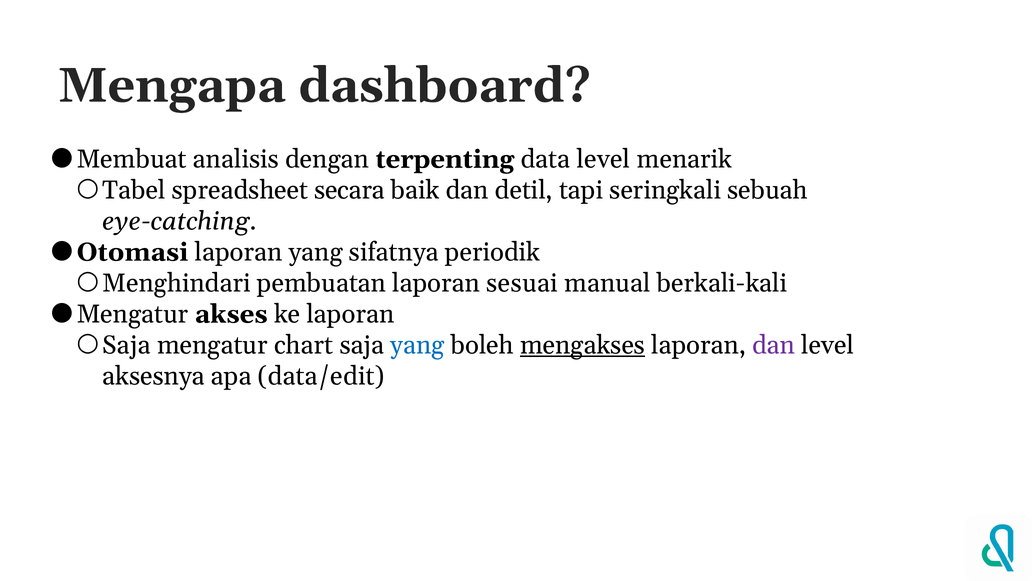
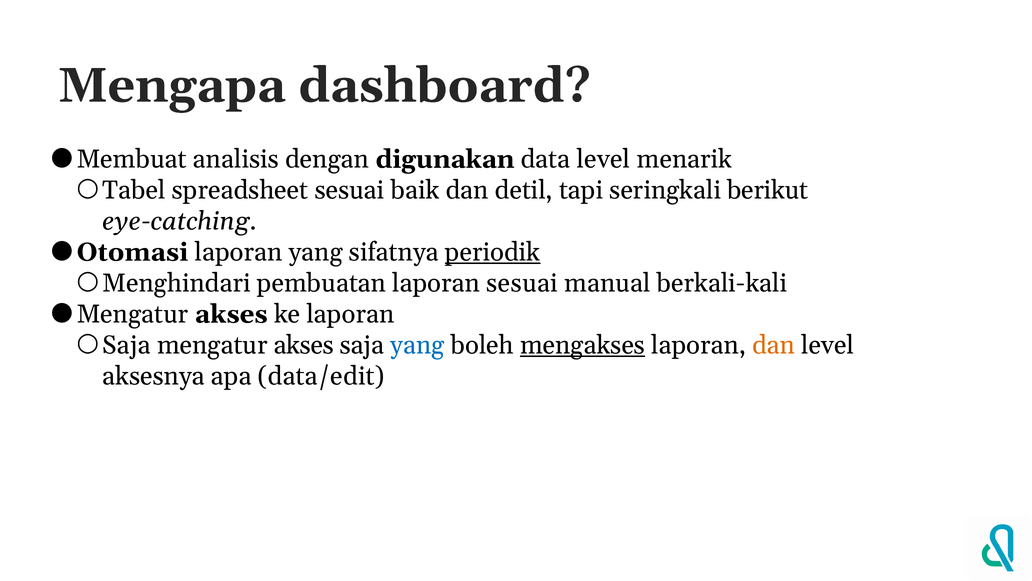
terpenting: terpenting -> digunakan
spreadsheet secara: secara -> sesuai
sebuah: sebuah -> berikut
periodik underline: none -> present
chart at (304, 345): chart -> akses
dan at (774, 345) colour: purple -> orange
